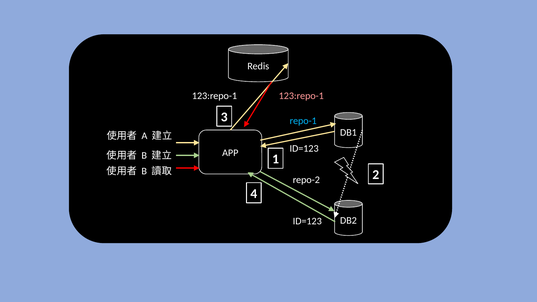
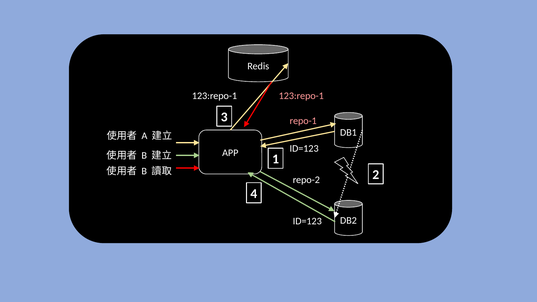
repo-1 colour: light blue -> pink
